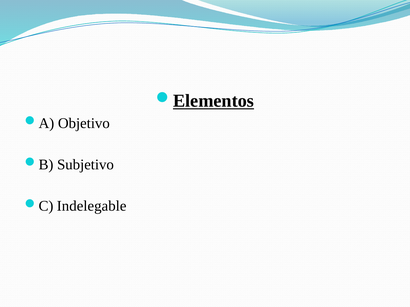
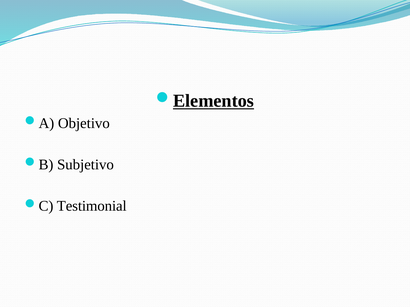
Indelegable: Indelegable -> Testimonial
